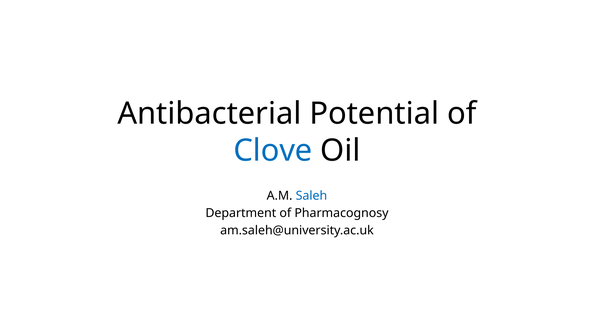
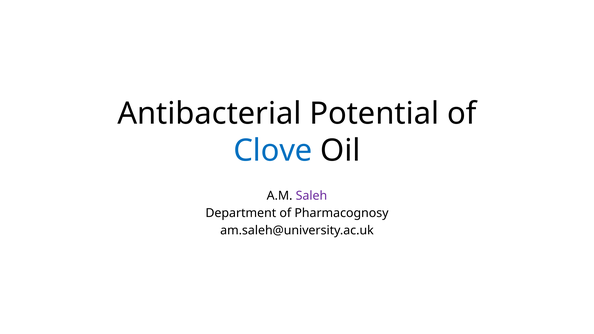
Saleh colour: blue -> purple
